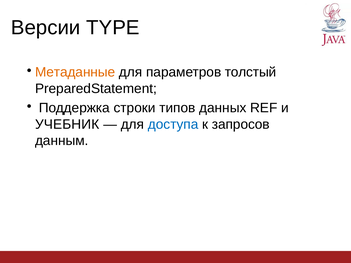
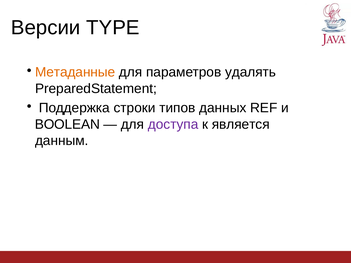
толстый: толстый -> удалять
УЧЕБНИК: УЧЕБНИК -> BOOLEAN
доступа colour: blue -> purple
запросов: запросов -> является
